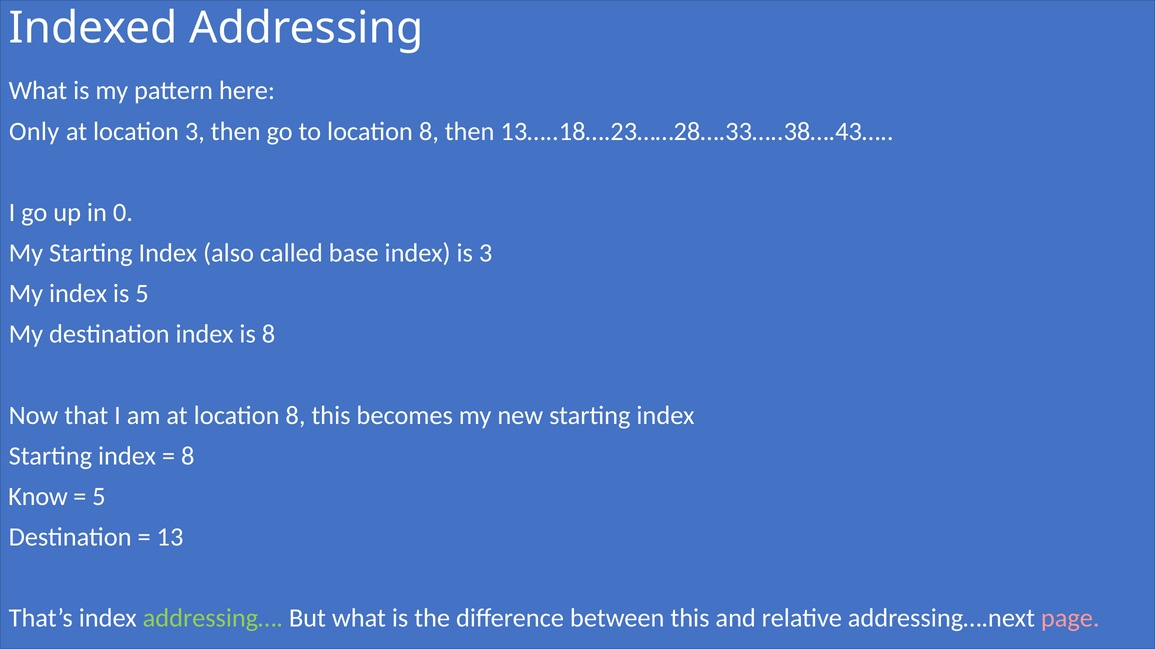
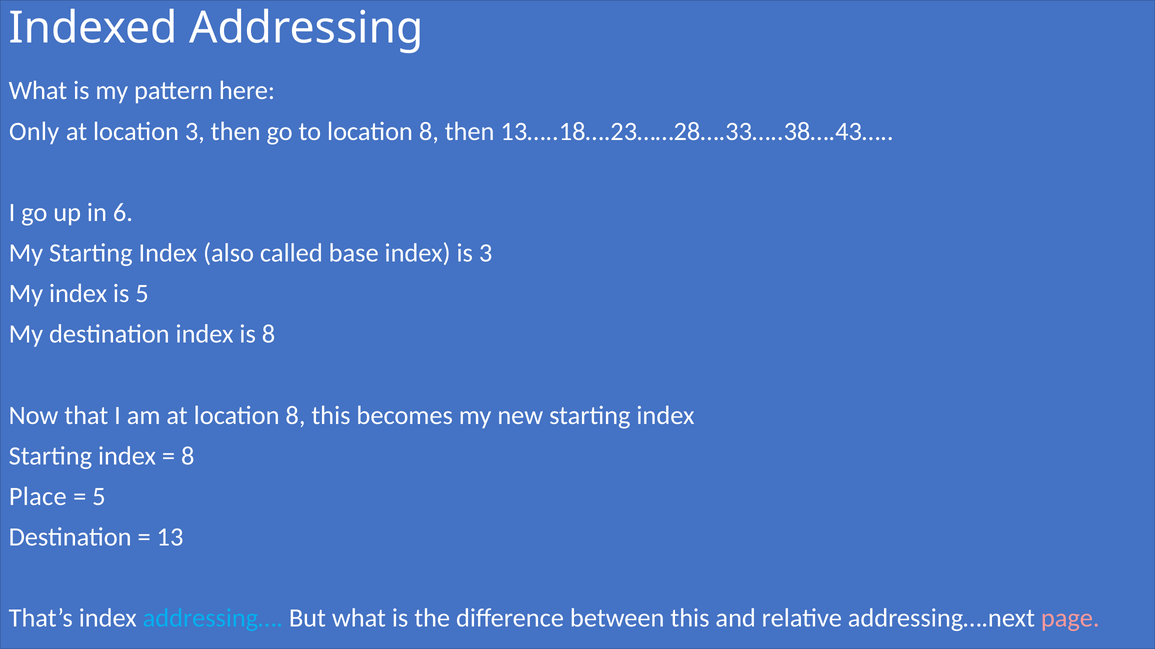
0: 0 -> 6
Know: Know -> Place
addressing… colour: light green -> light blue
